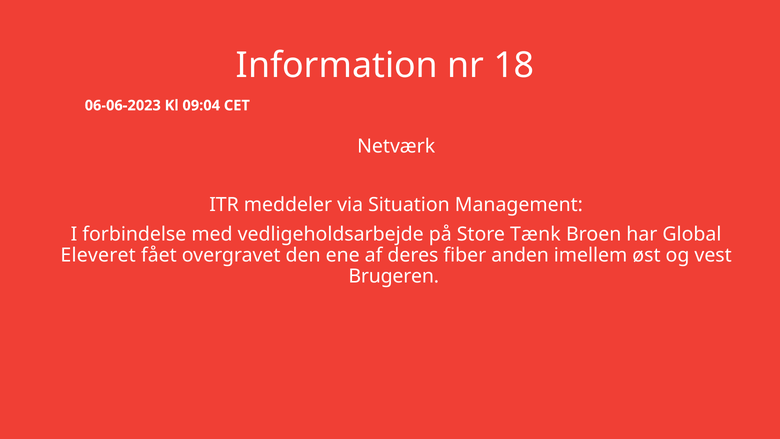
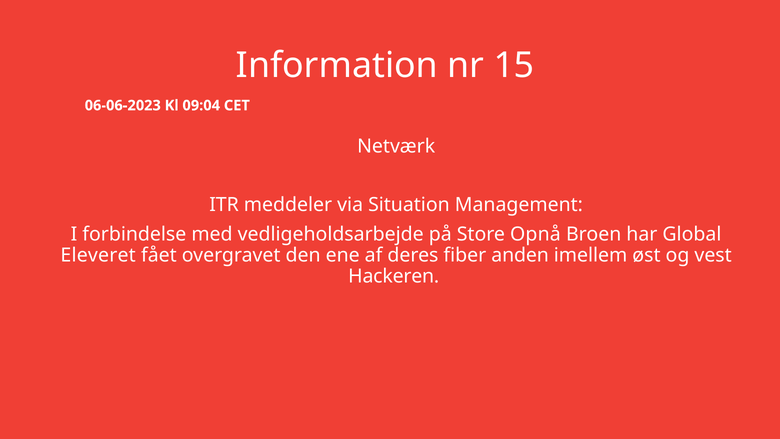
18: 18 -> 15
Tænk: Tænk -> Opnå
Brugeren: Brugeren -> Hackeren
